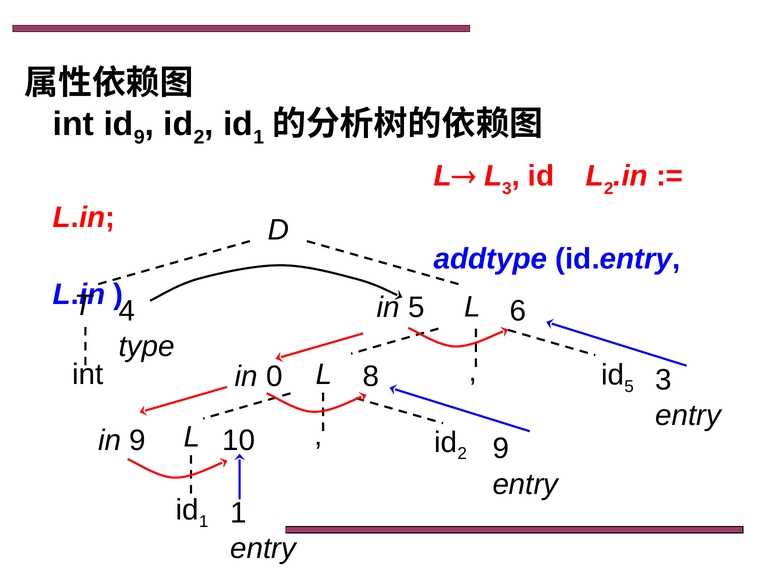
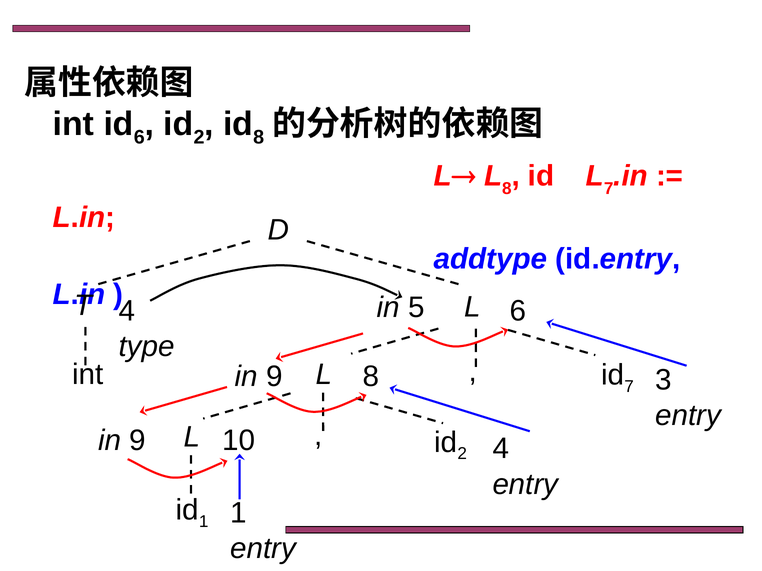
id 9: 9 -> 6
1 at (259, 137): 1 -> 8
L 3: 3 -> 8
L 2: 2 -> 7
id 5: 5 -> 7
0 at (274, 377): 0 -> 9
10 9: 9 -> 4
